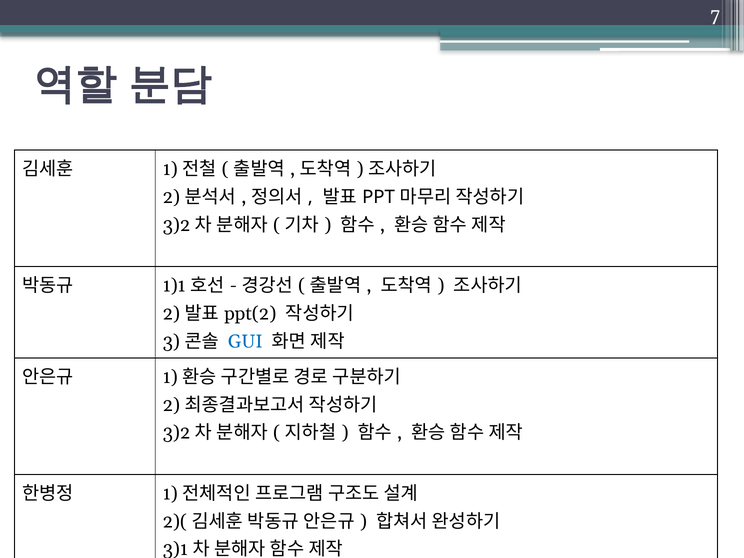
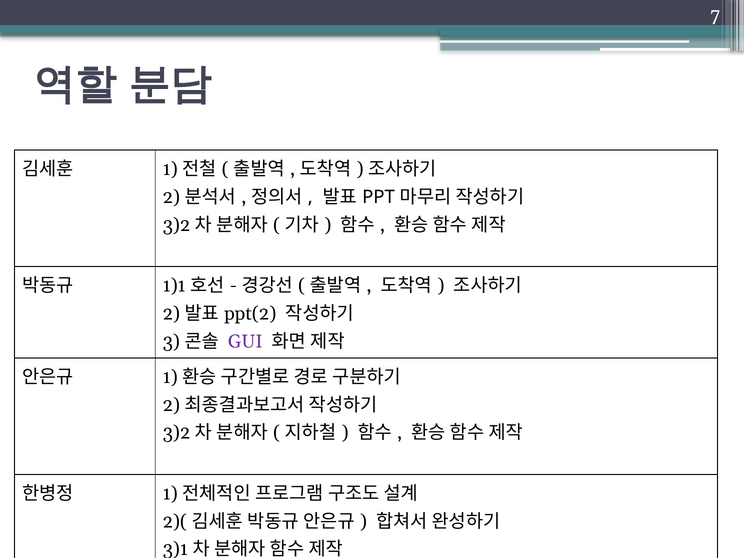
GUI colour: blue -> purple
